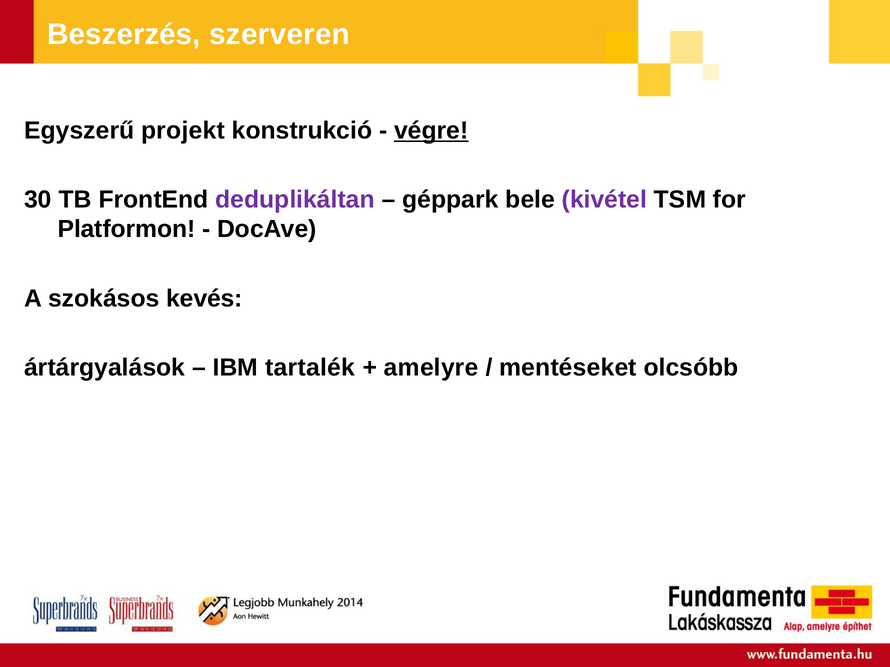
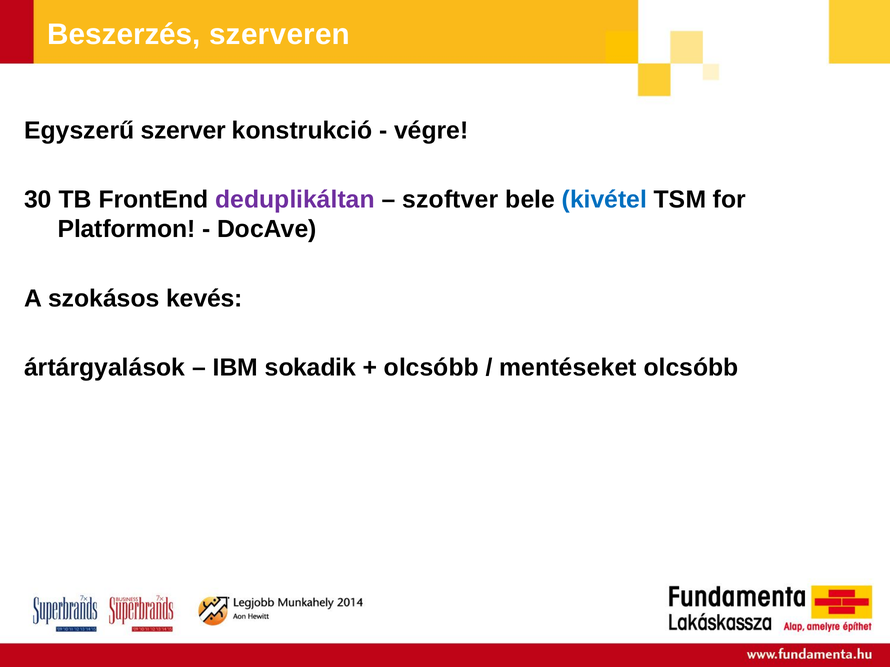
projekt: projekt -> szerver
végre underline: present -> none
géppark: géppark -> szoftver
kivétel colour: purple -> blue
tartalék: tartalék -> sokadik
amelyre at (431, 368): amelyre -> olcsóbb
